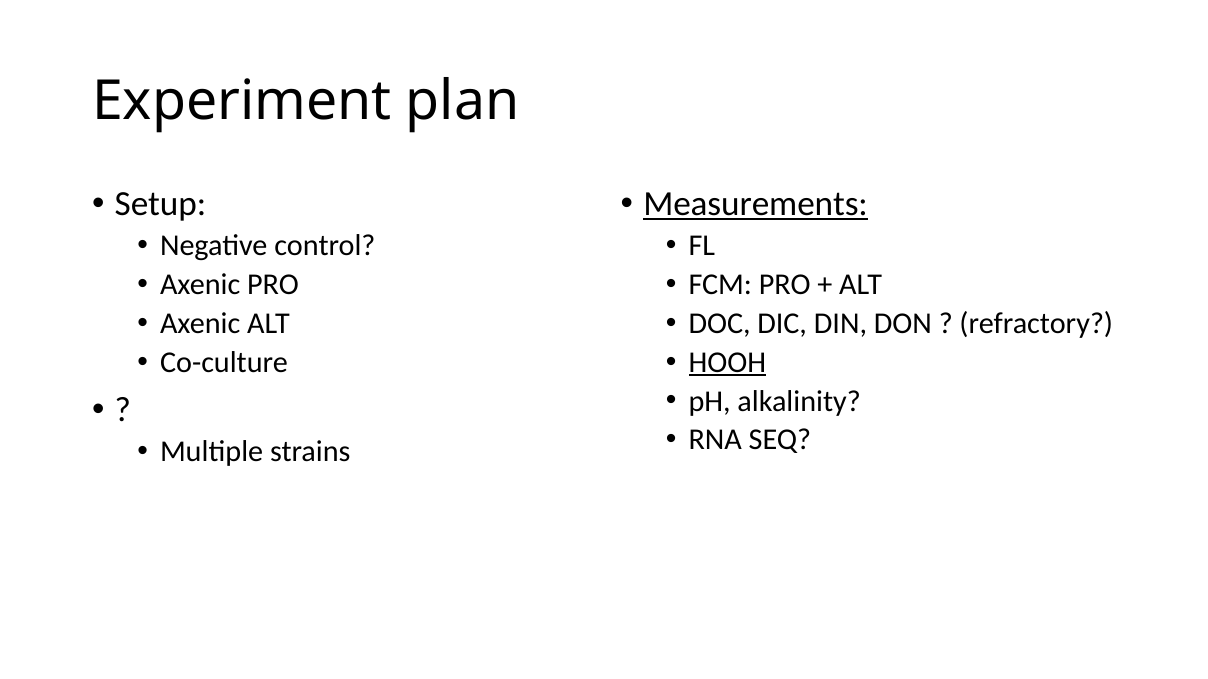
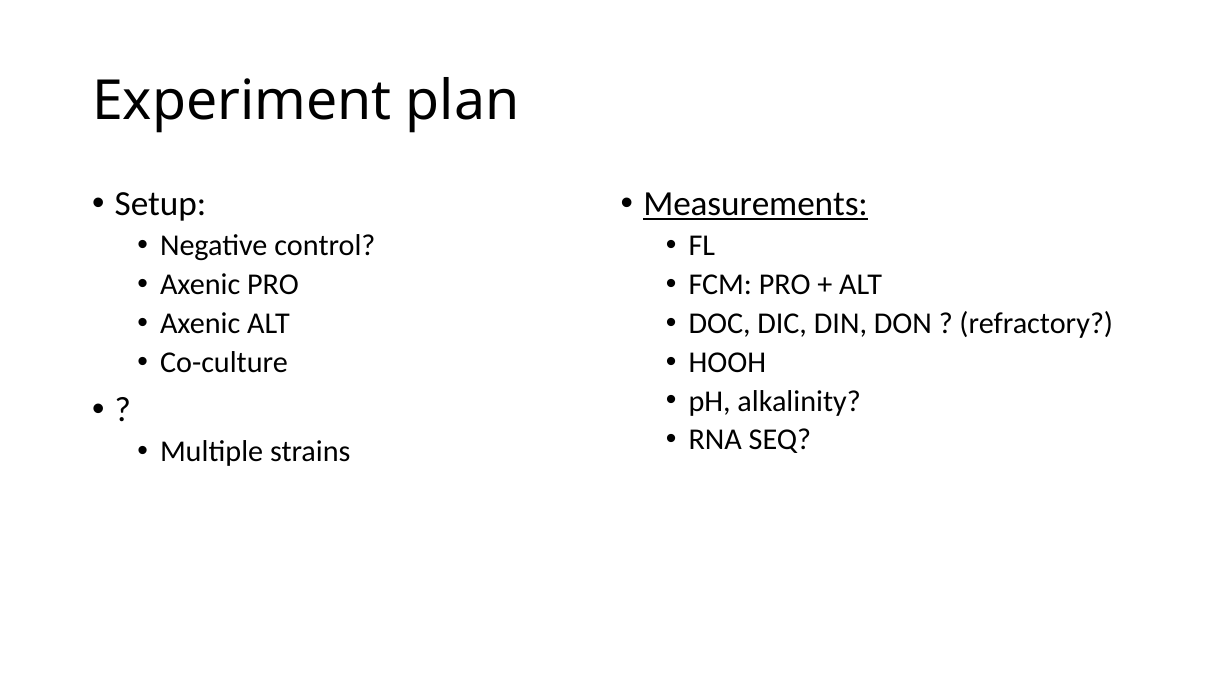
HOOH underline: present -> none
